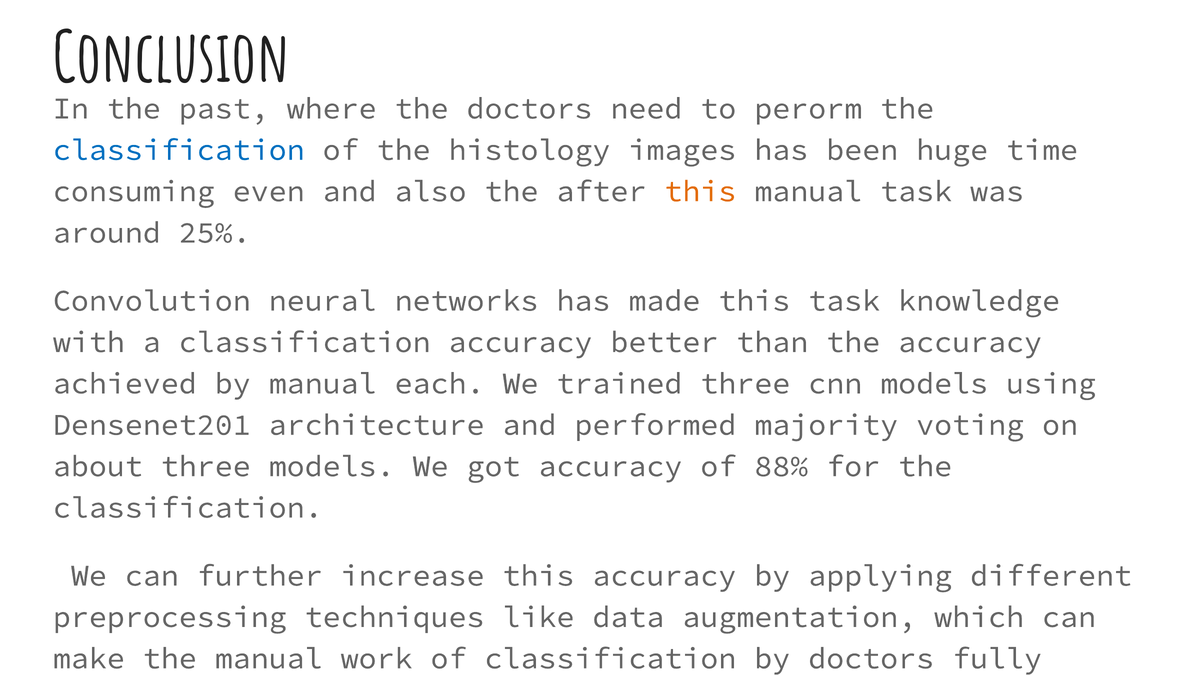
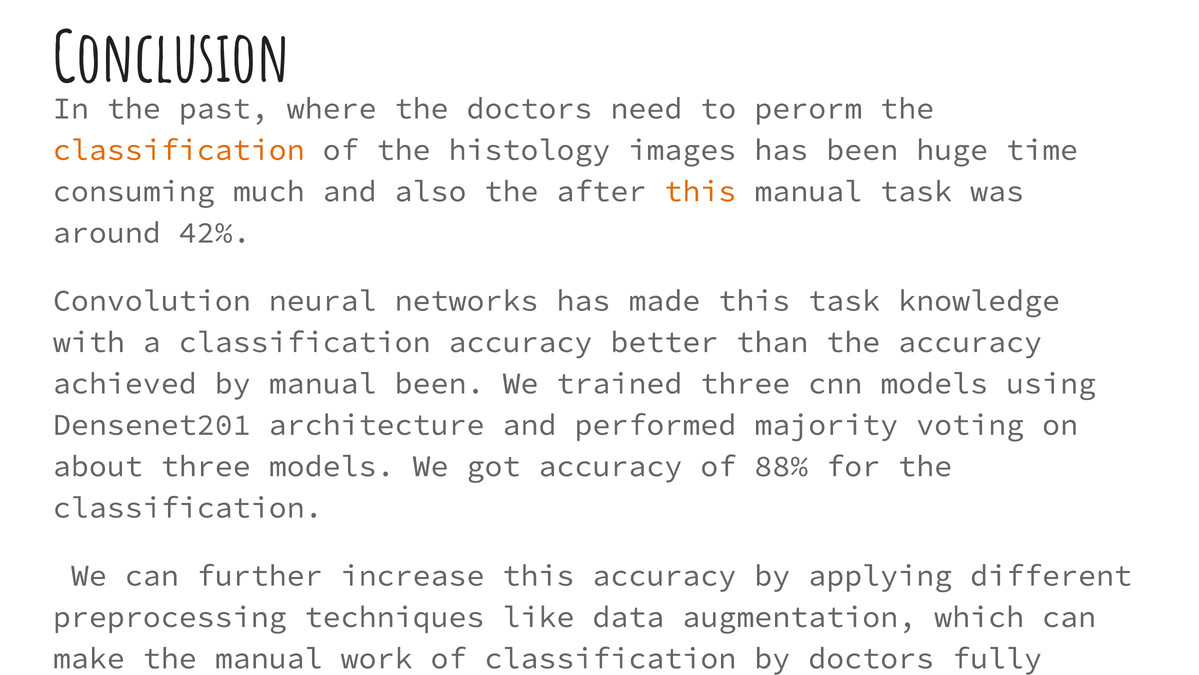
classification at (179, 150) colour: blue -> orange
consuming even: even -> much
25%: 25% -> 42%
manual each: each -> been
